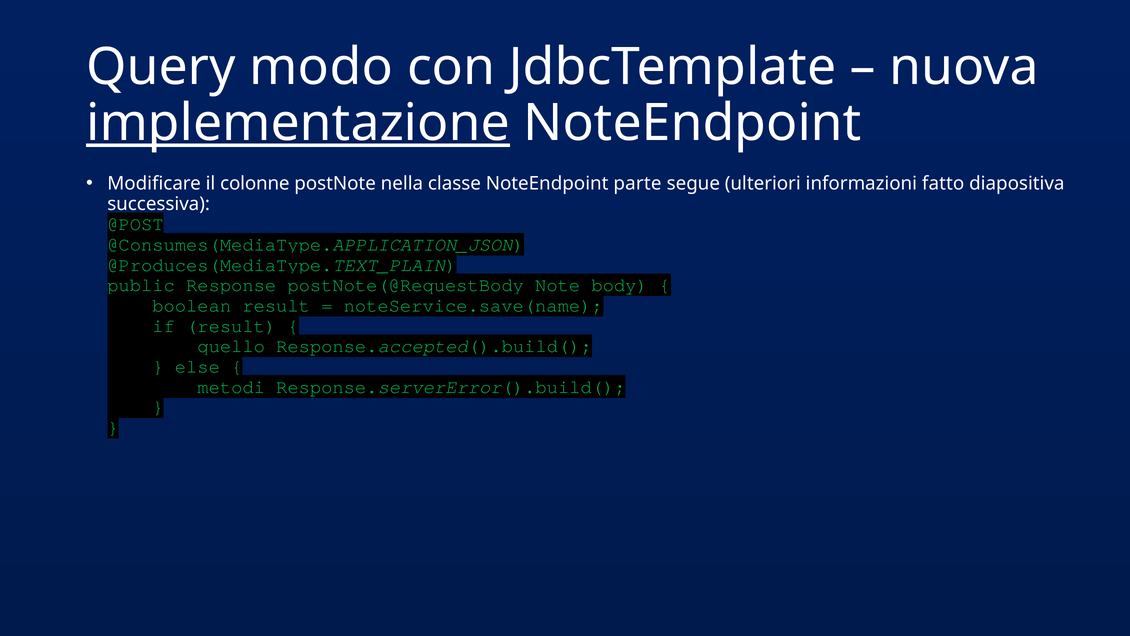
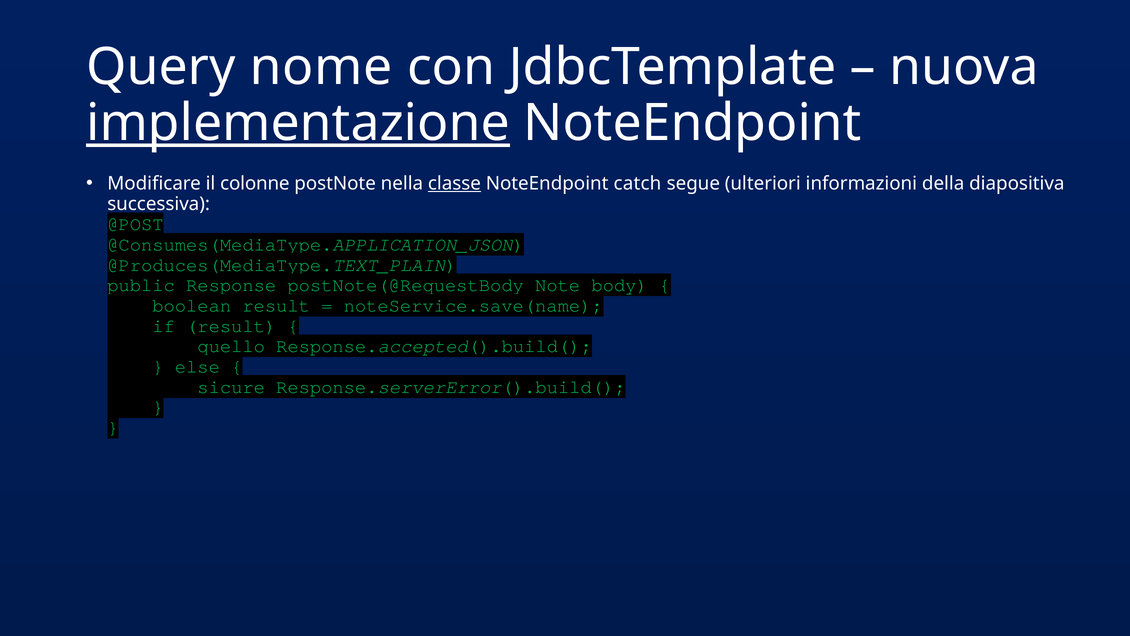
modo: modo -> nome
classe underline: none -> present
parte: parte -> catch
fatto: fatto -> della
metodi: metodi -> sicure
